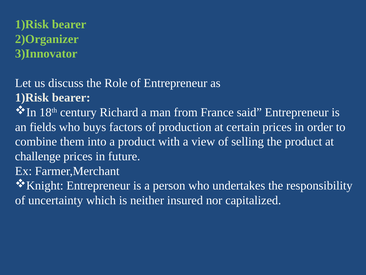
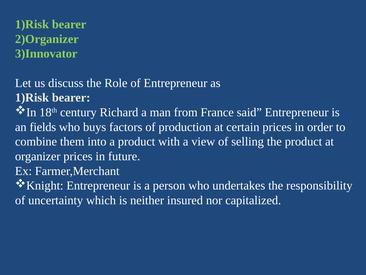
challenge: challenge -> organizer
